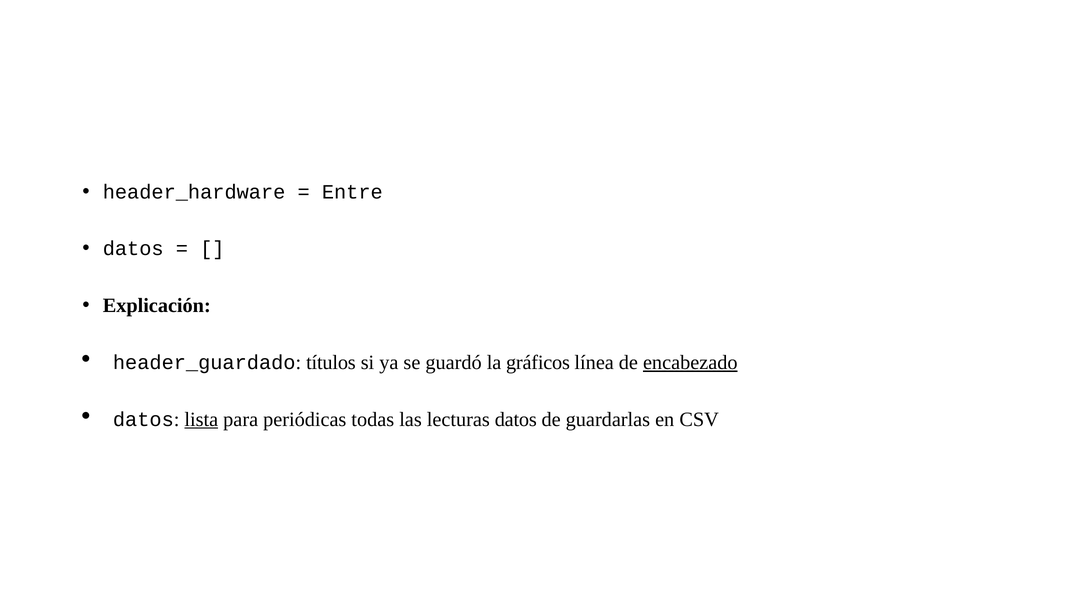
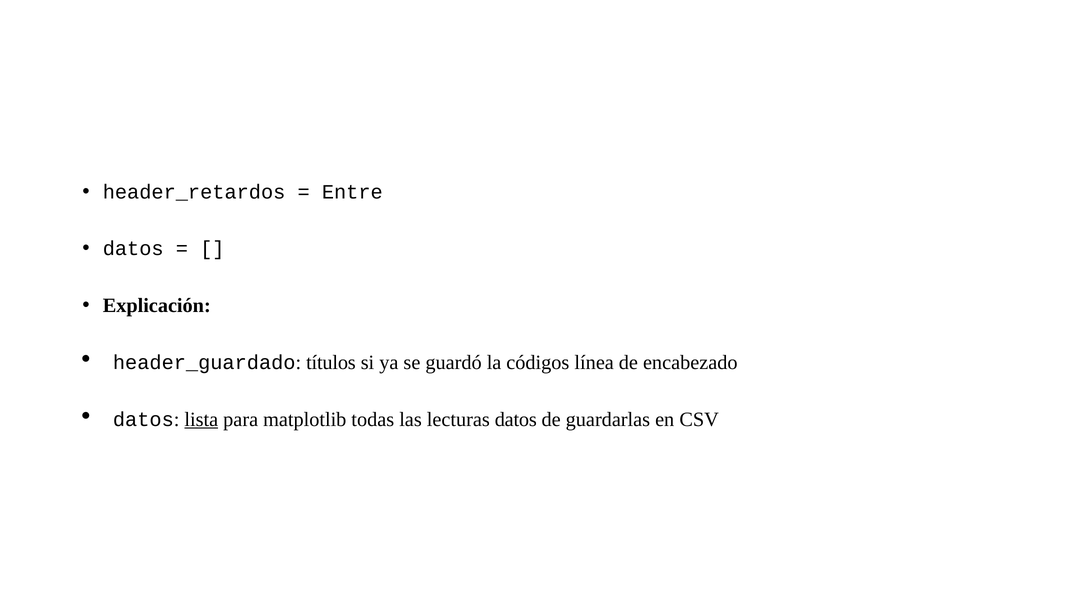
header_hardware: header_hardware -> header_retardos
gráficos: gráficos -> códigos
encabezado underline: present -> none
periódicas: periódicas -> matplotlib
